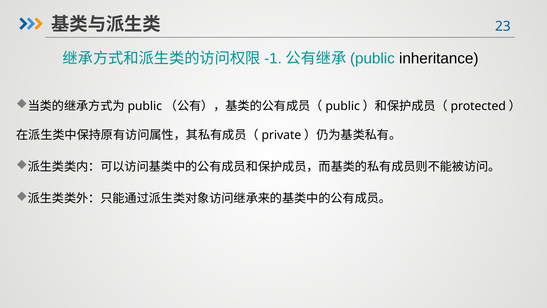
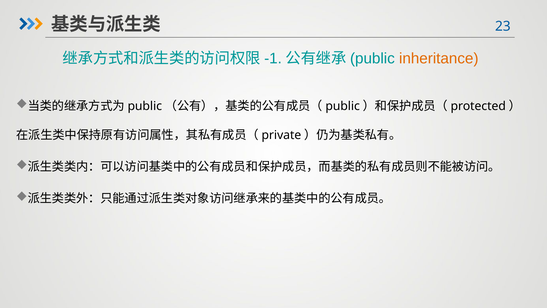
inheritance colour: black -> orange
